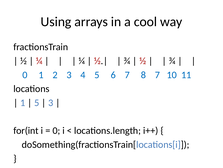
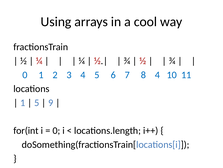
8 7: 7 -> 4
3 at (51, 102): 3 -> 9
